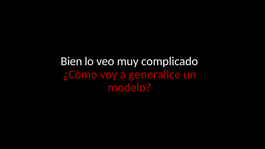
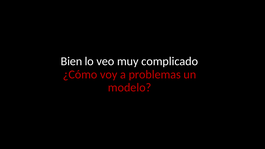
generalice: generalice -> problemas
